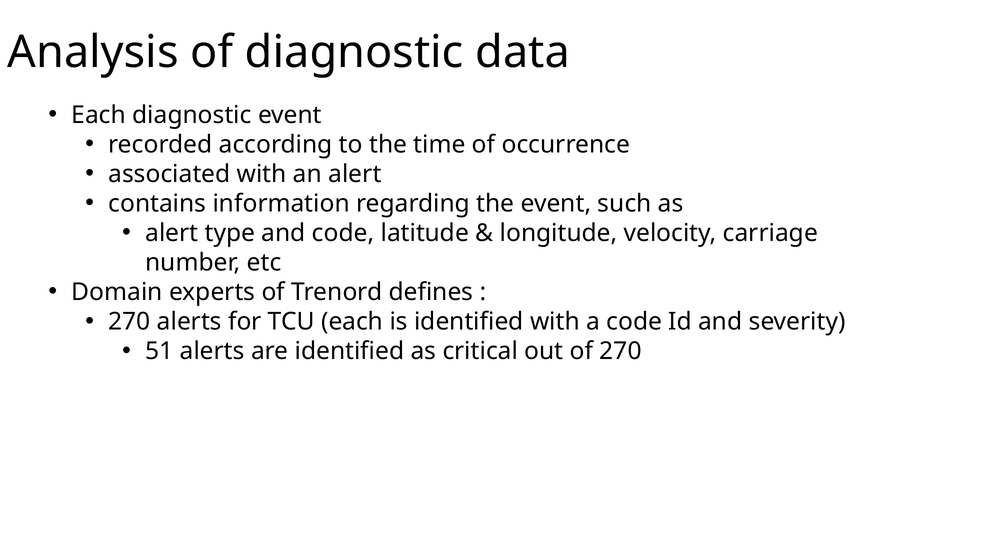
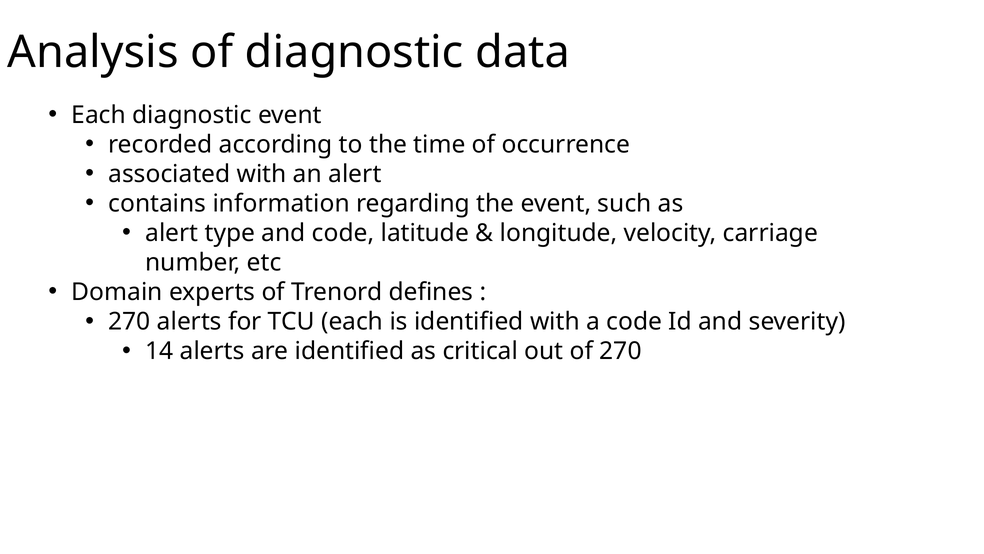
51: 51 -> 14
